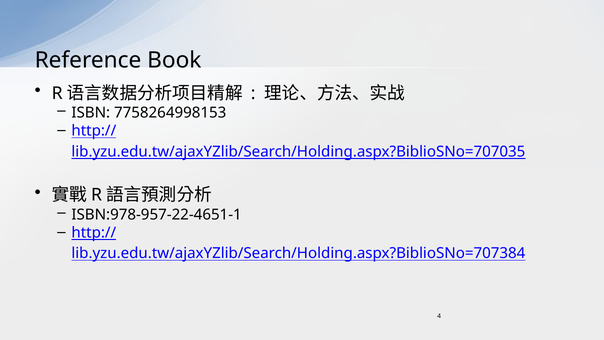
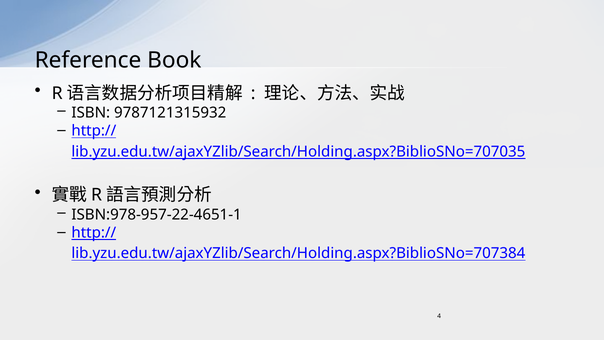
7758264998153: 7758264998153 -> 9787121315932
